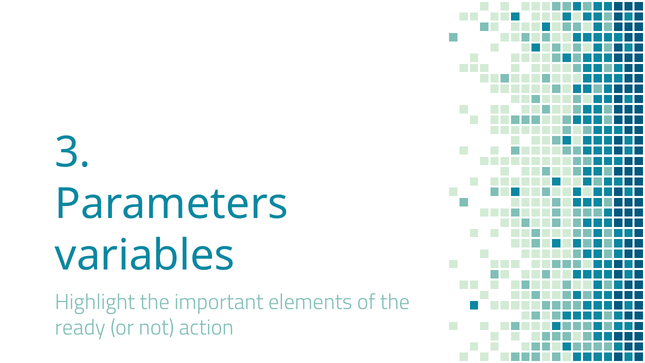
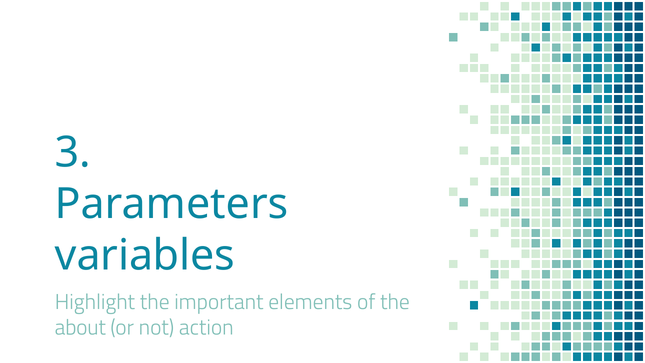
ready: ready -> about
